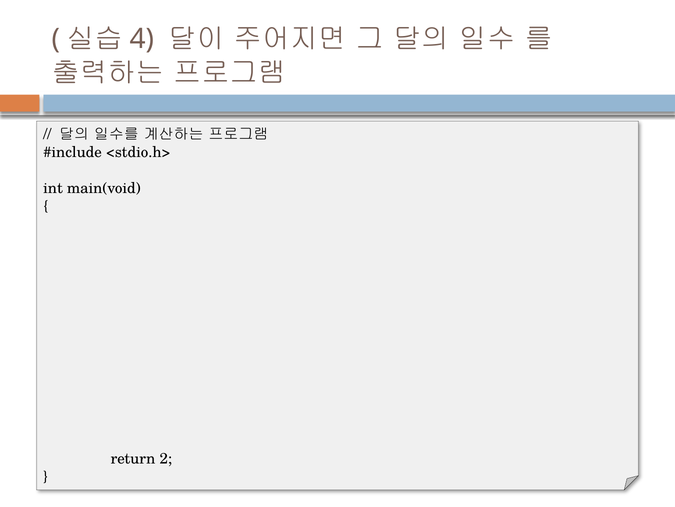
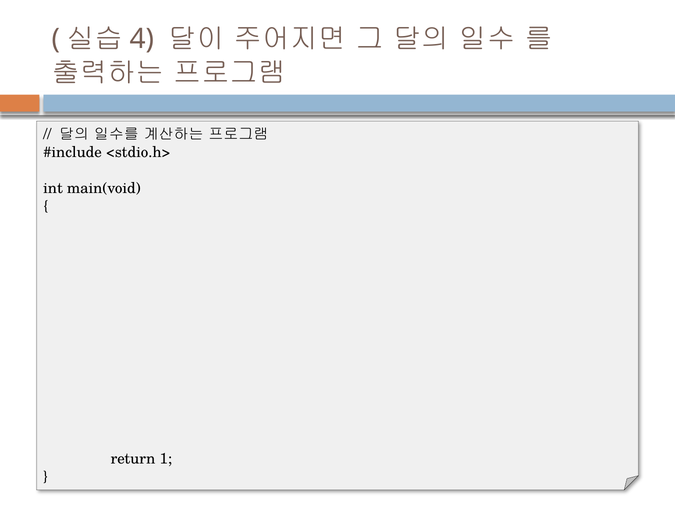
2: 2 -> 1
